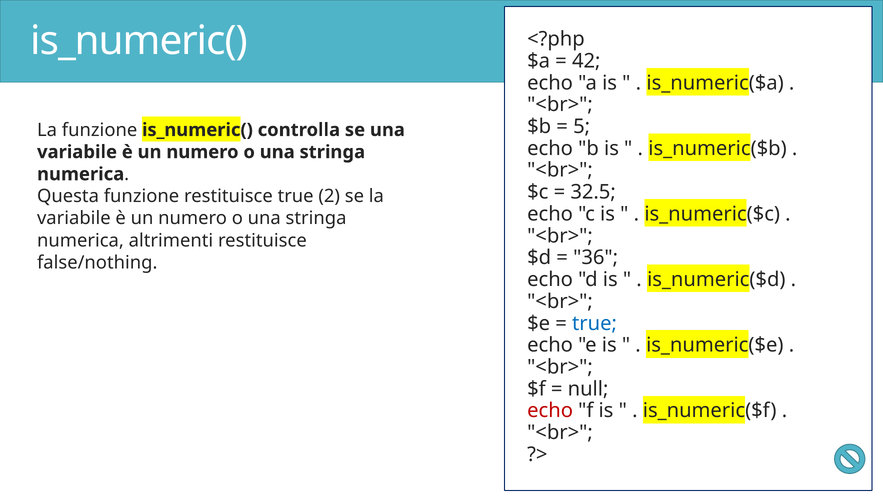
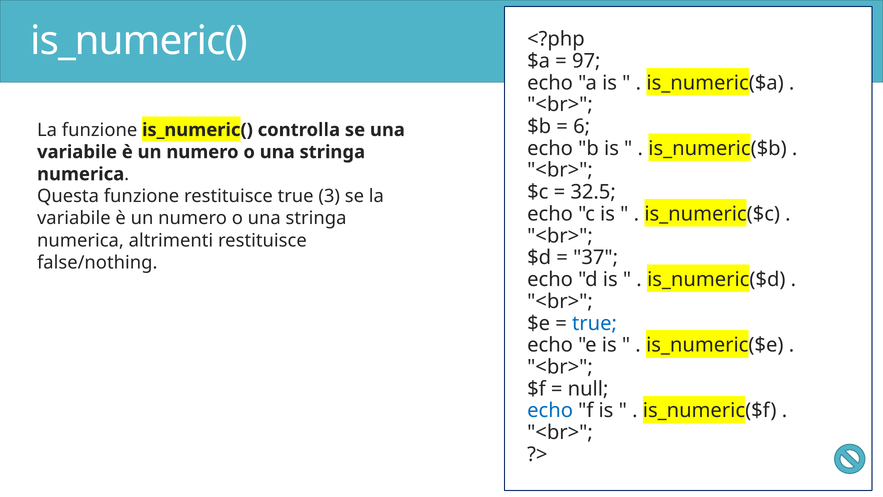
42: 42 -> 97
5: 5 -> 6
2: 2 -> 3
36: 36 -> 37
echo at (550, 411) colour: red -> blue
